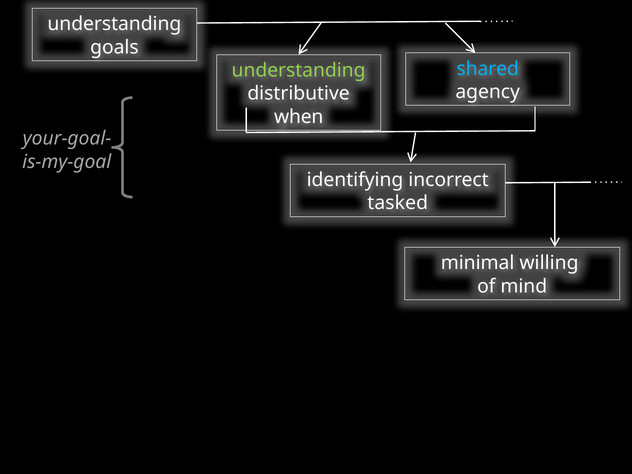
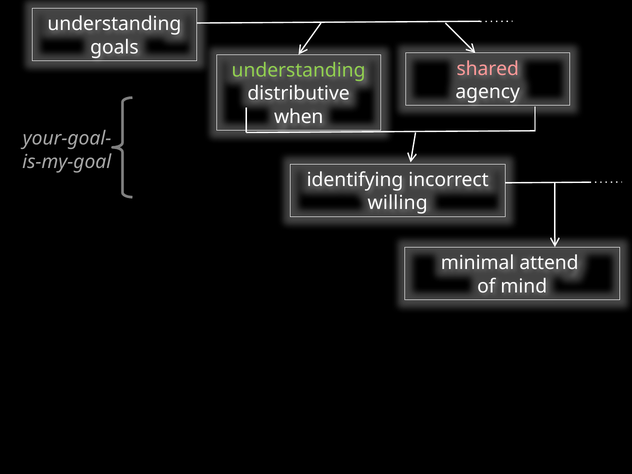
shared colour: light blue -> pink
tasked: tasked -> willing
willing: willing -> attend
